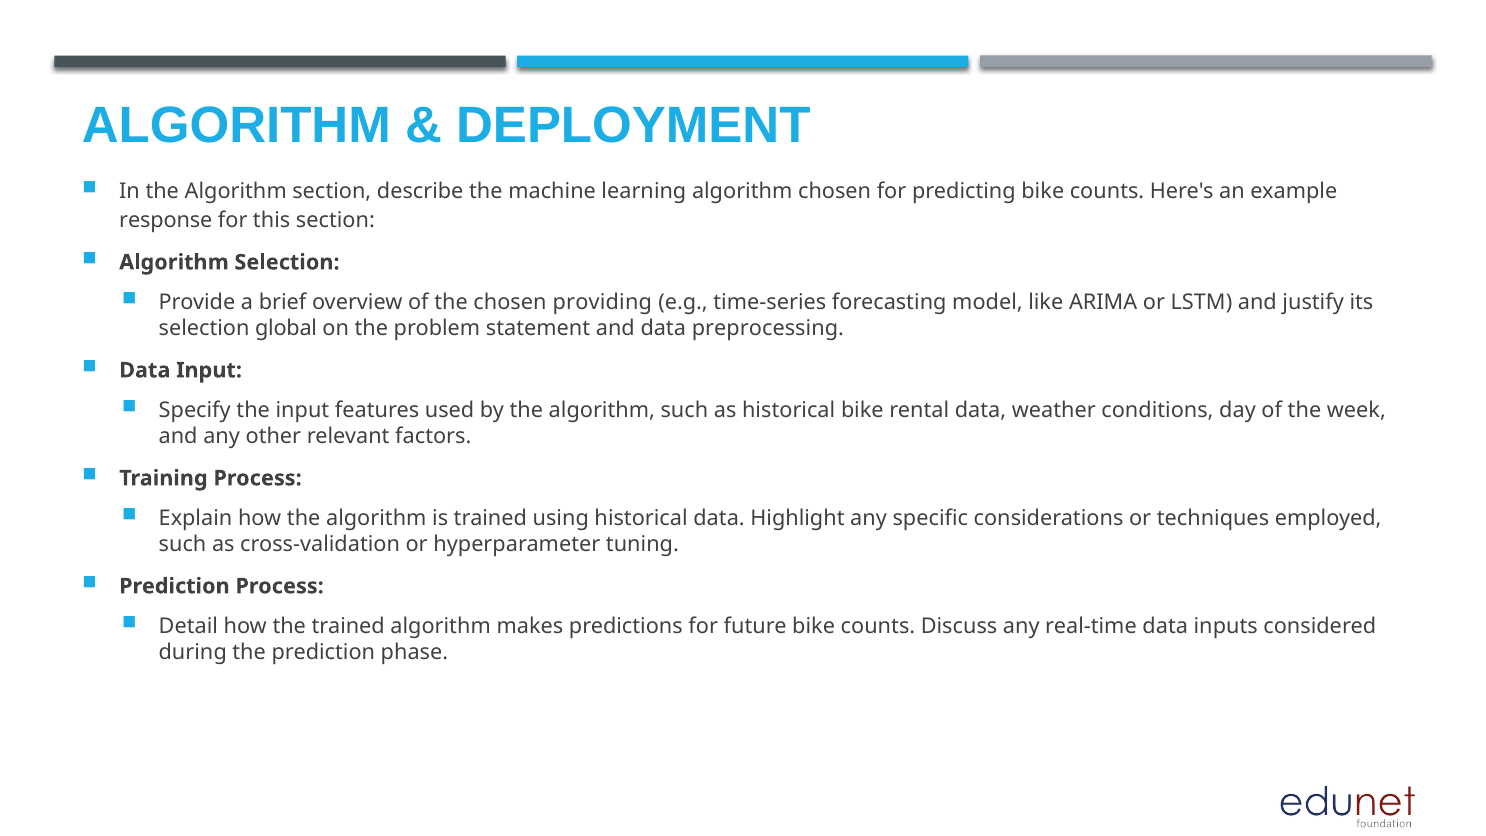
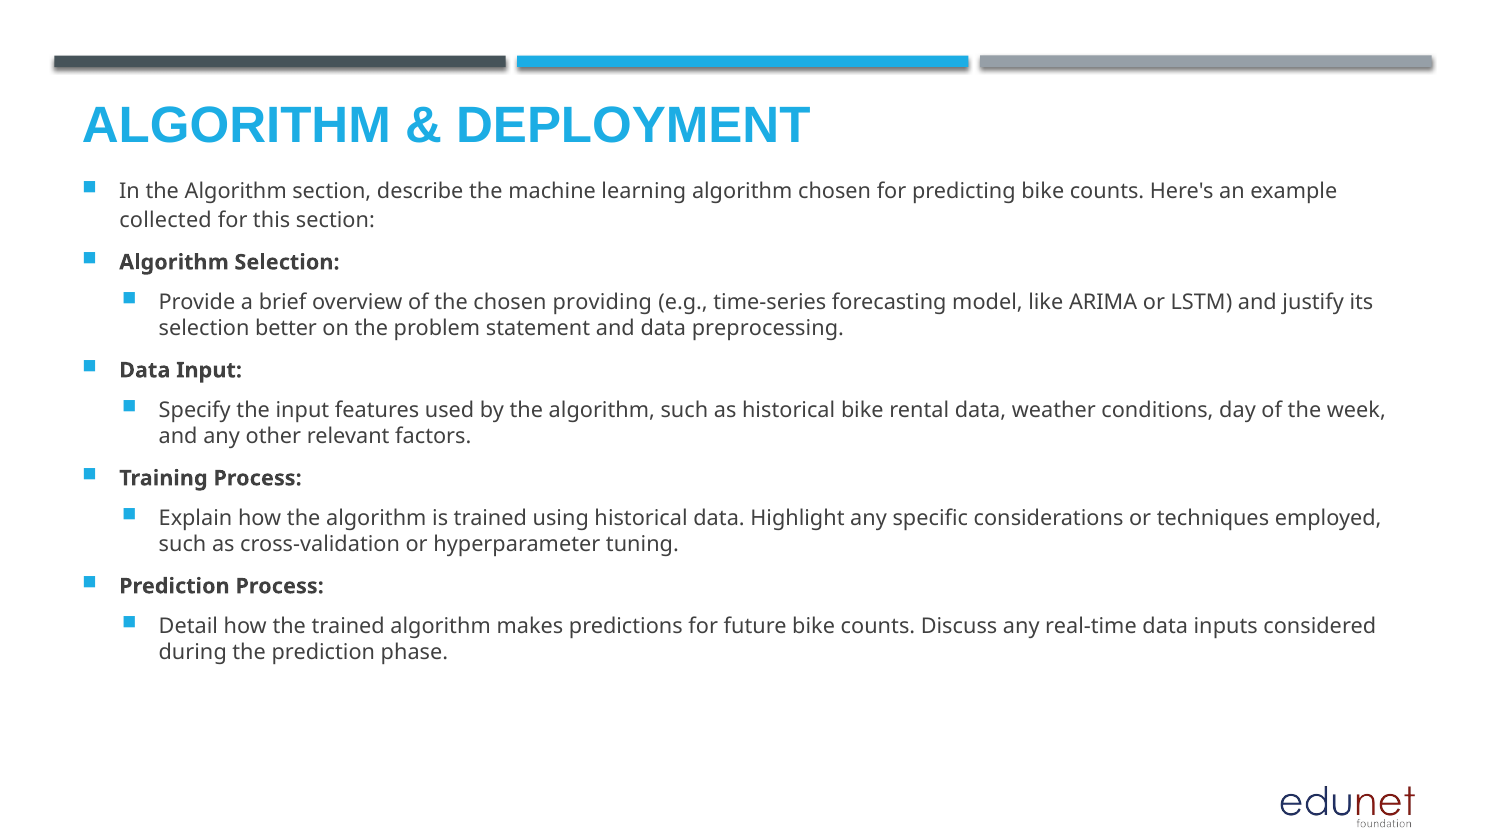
response: response -> collected
global: global -> better
